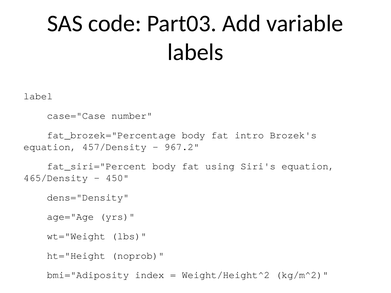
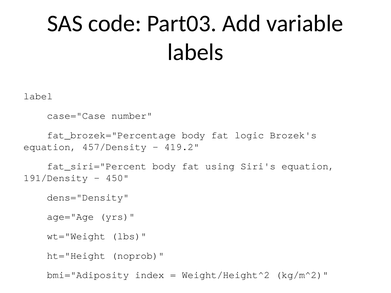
intro: intro -> logic
967.2: 967.2 -> 419.2
465/Density: 465/Density -> 191/Density
